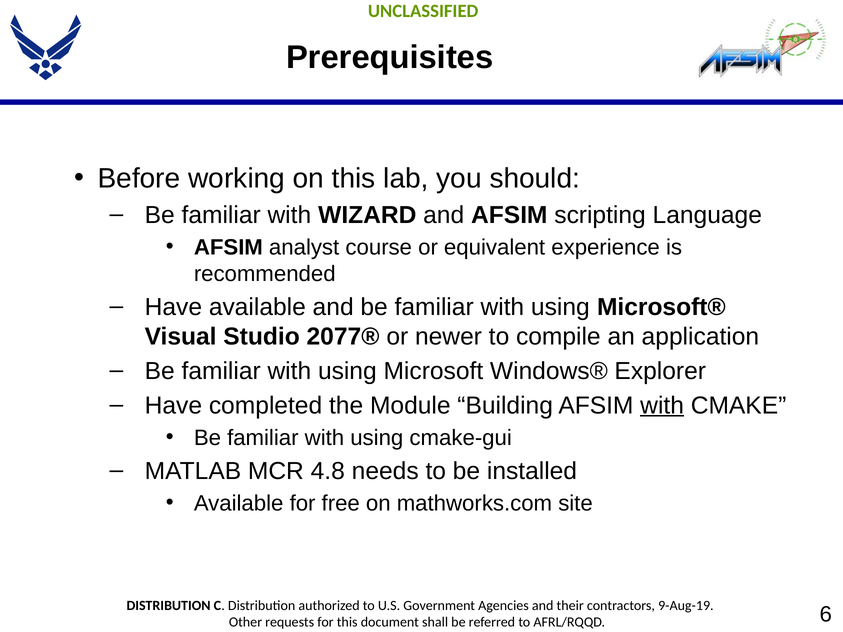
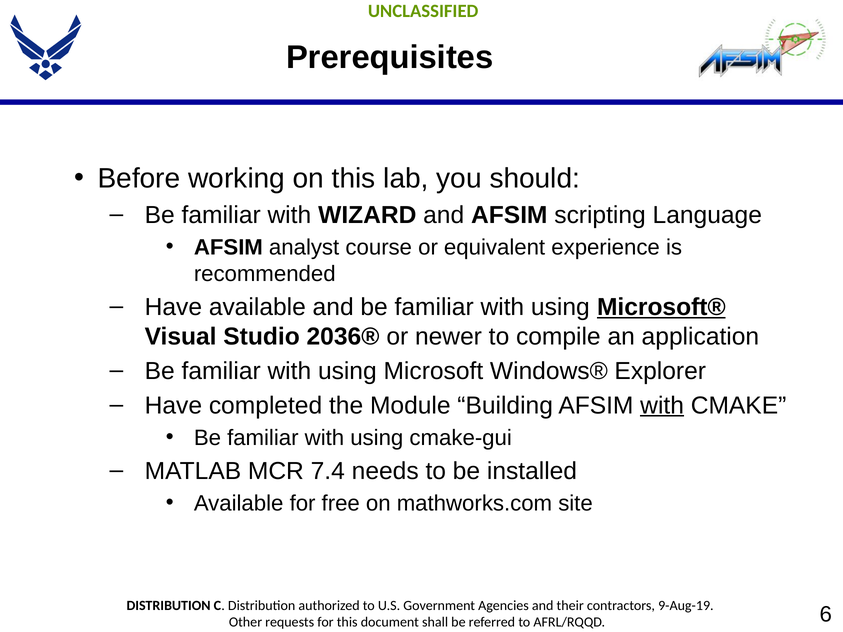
Microsoft® underline: none -> present
2077®: 2077® -> 2036®
4.8: 4.8 -> 7.4
